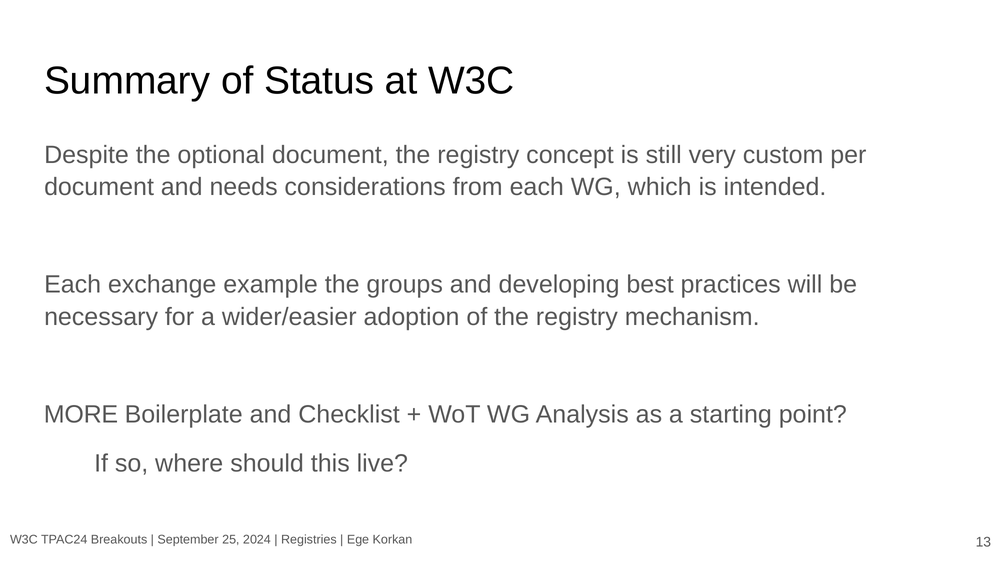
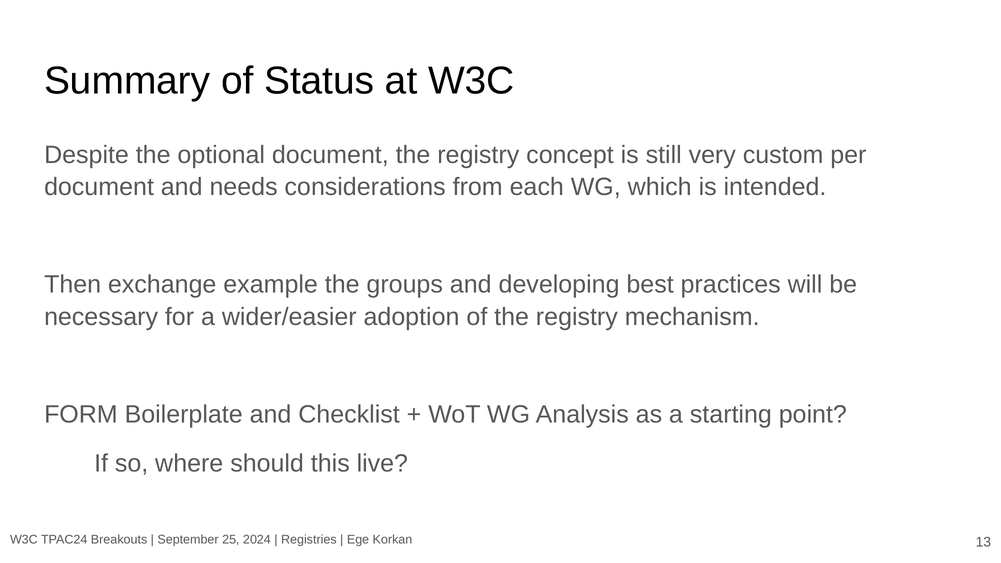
Each at (73, 285): Each -> Then
MORE: MORE -> FORM
